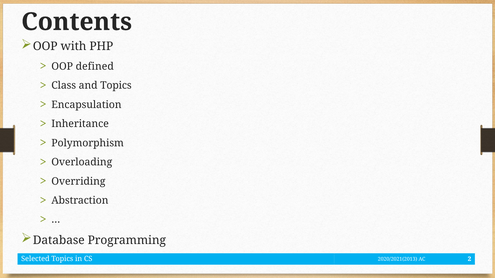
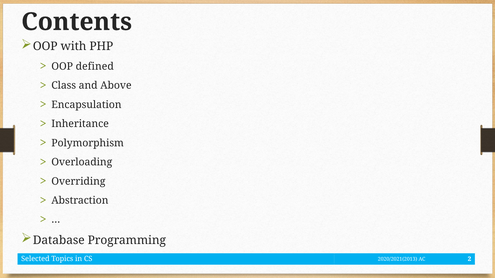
and Topics: Topics -> Above
